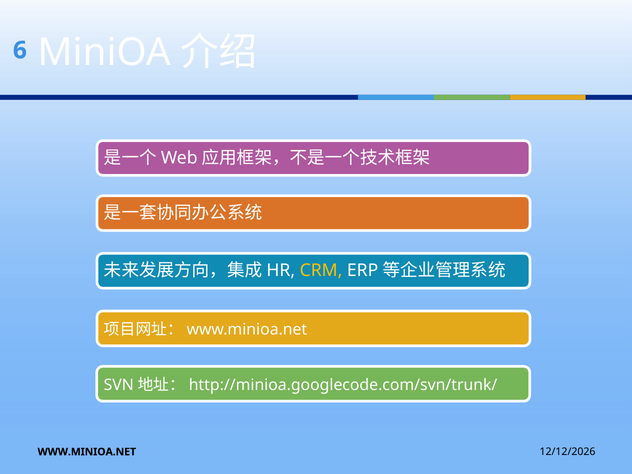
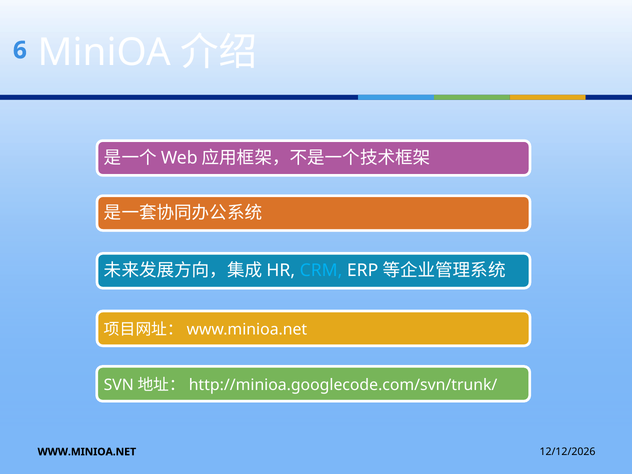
CRM colour: yellow -> light blue
